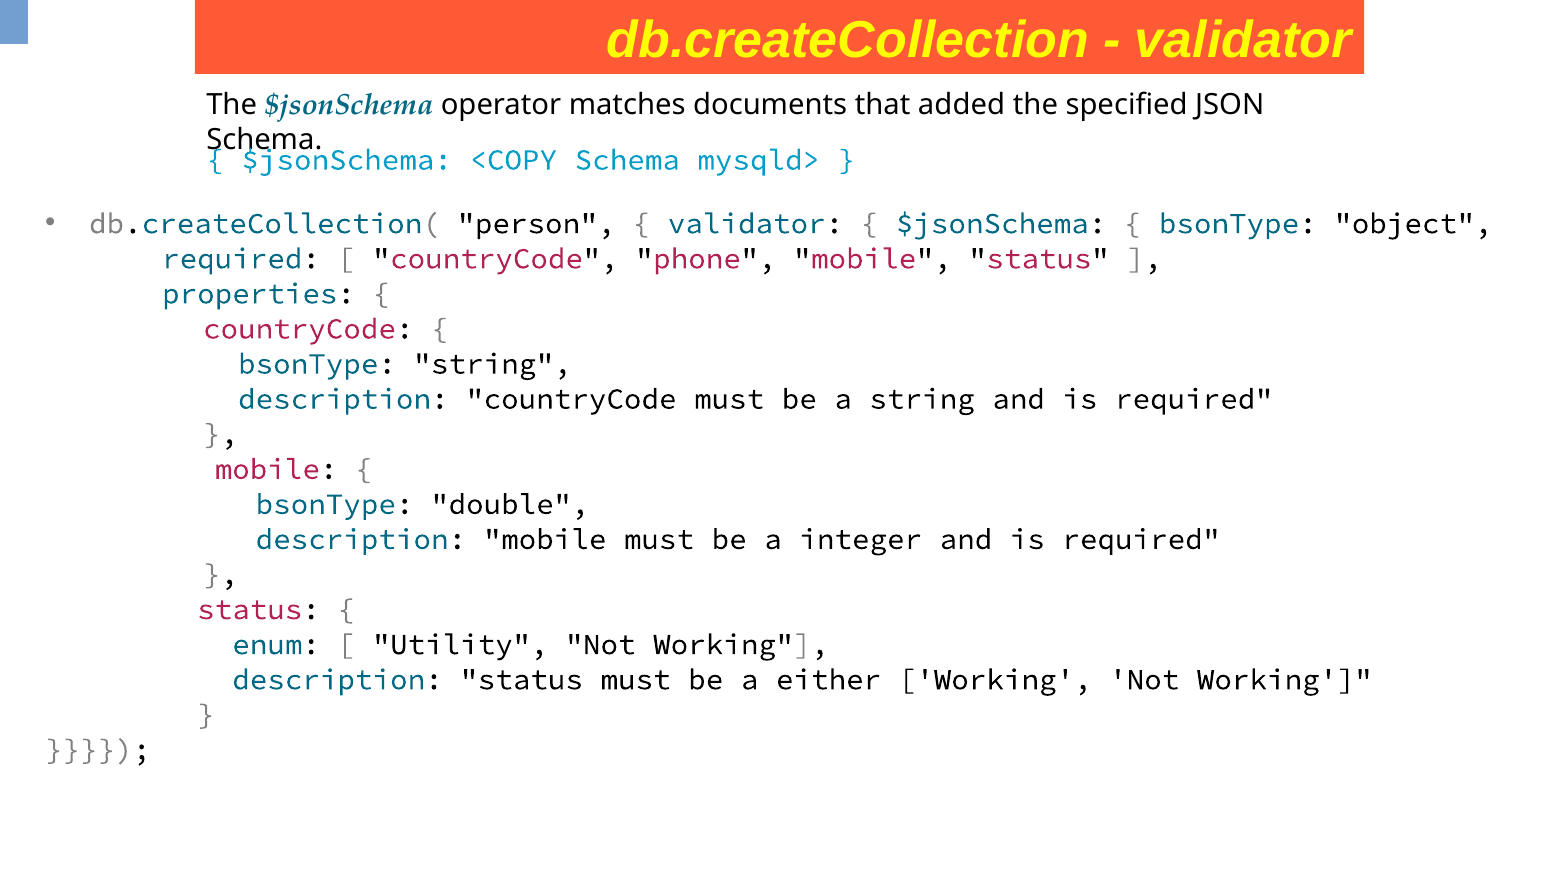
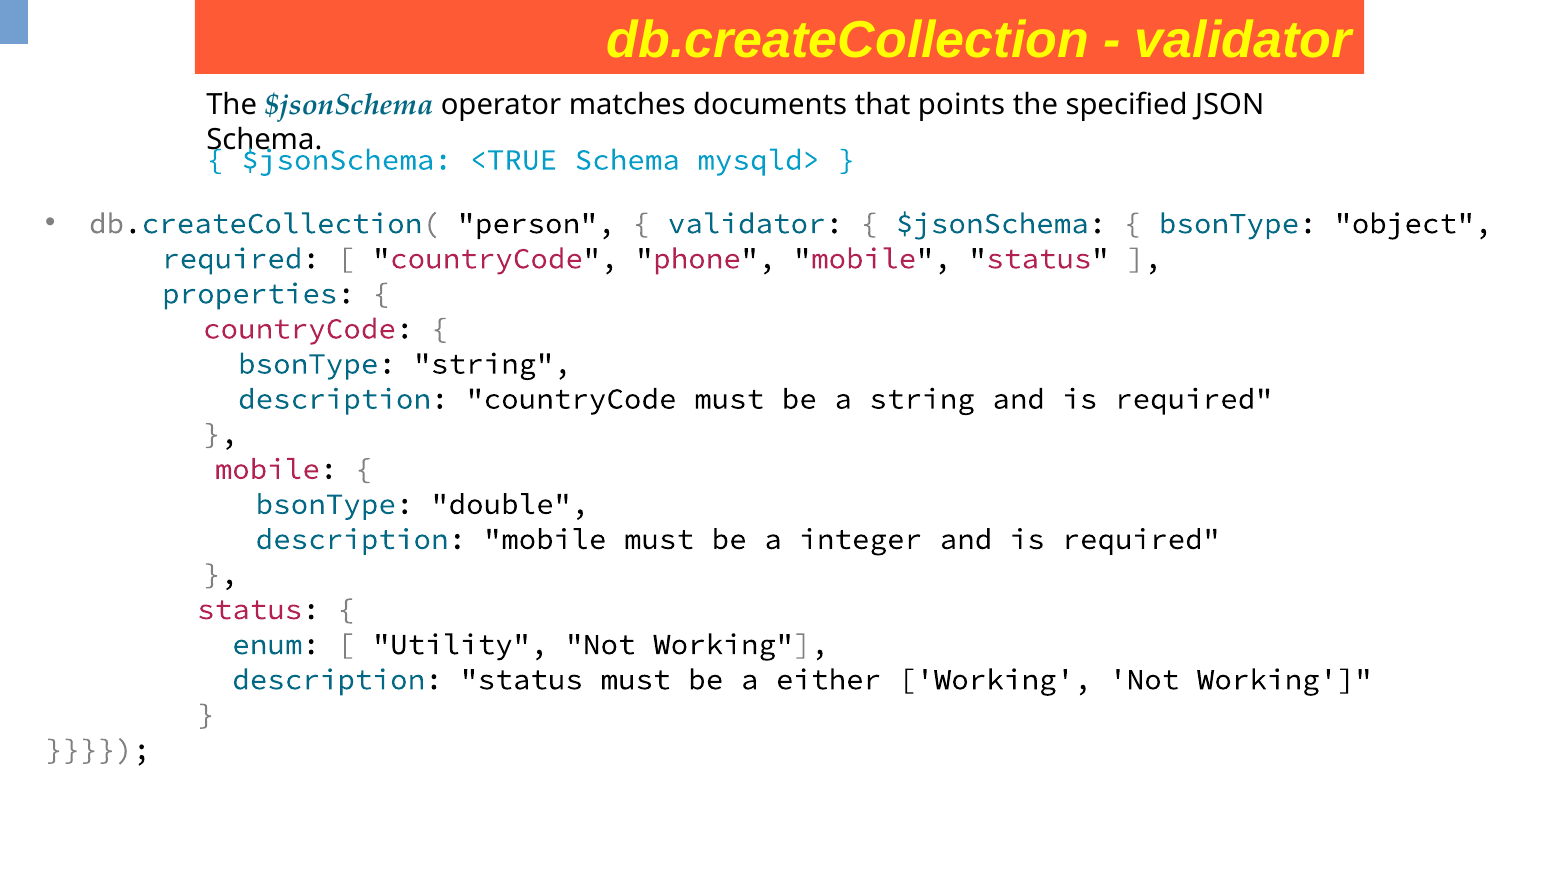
added: added -> points
<COPY: <COPY -> <TRUE
